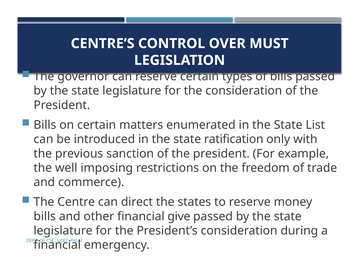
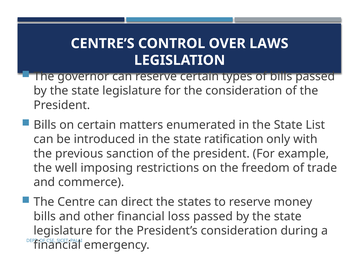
MUST: MUST -> LAWS
give: give -> loss
